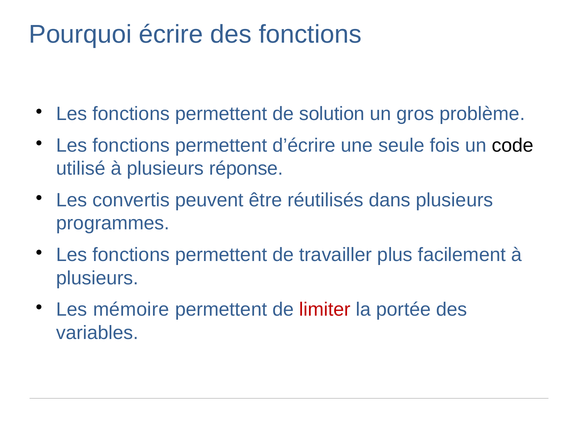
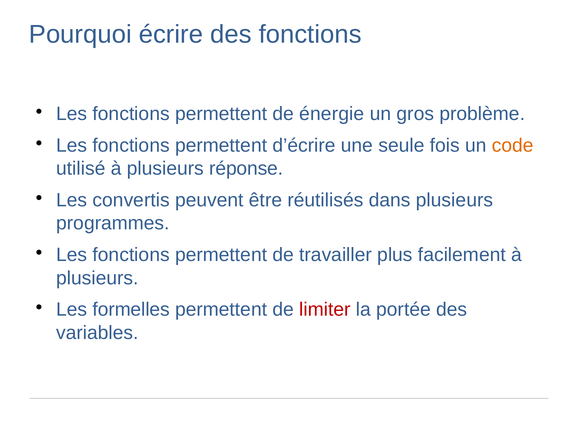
solution: solution -> énergie
code colour: black -> orange
mémoire: mémoire -> formelles
